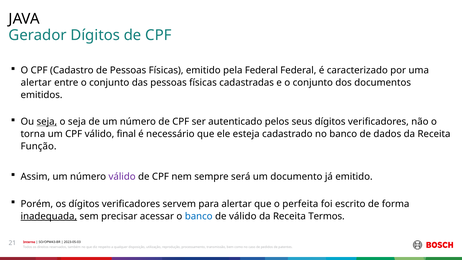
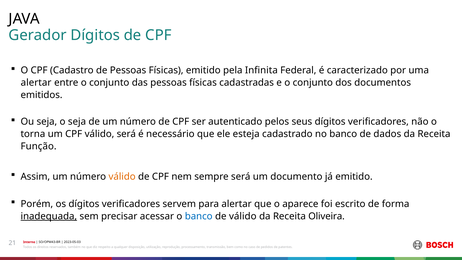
pela Federal: Federal -> Infinita
seja at (47, 122) underline: present -> none
válido final: final -> será
válido at (122, 176) colour: purple -> orange
perfeita: perfeita -> aparece
Termos: Termos -> Oliveira
